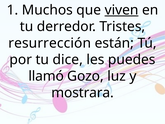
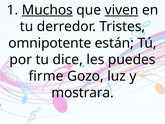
Muchos underline: none -> present
resurrección: resurrección -> omnipotente
llamó: llamó -> firme
